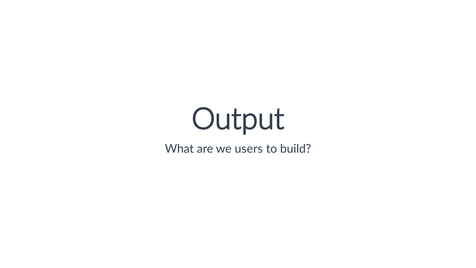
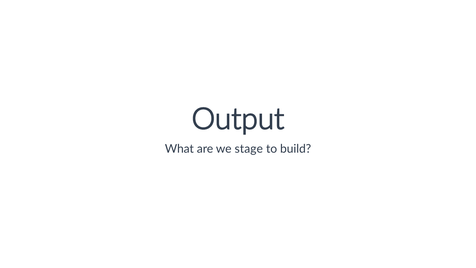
users: users -> stage
